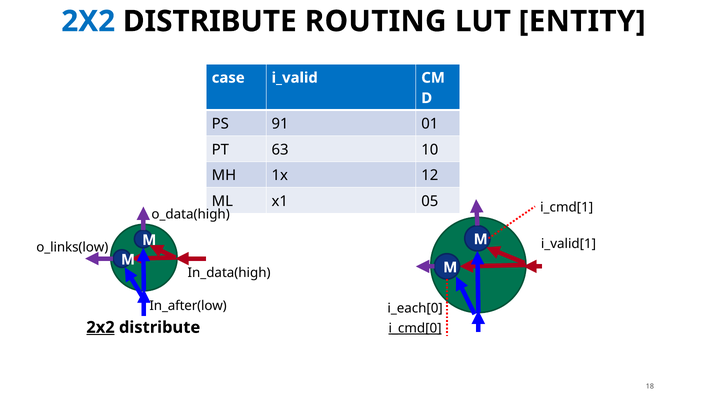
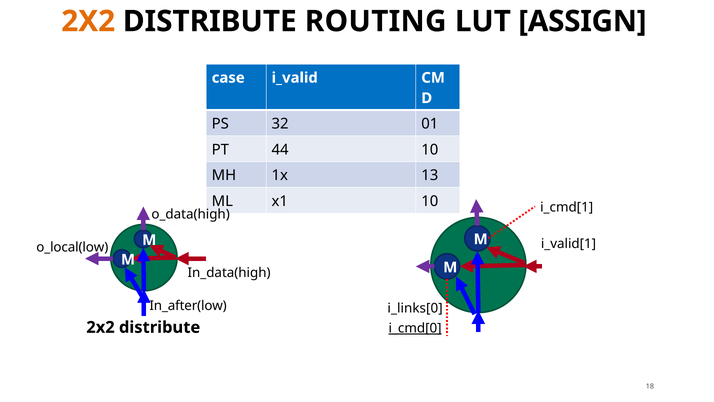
2X2 at (88, 21) colour: blue -> orange
ENTITY: ENTITY -> ASSIGN
91: 91 -> 32
63: 63 -> 44
12: 12 -> 13
x1 05: 05 -> 10
o_links(low: o_links(low -> o_local(low
i_each[0: i_each[0 -> i_links[0
2x2 at (101, 327) underline: present -> none
